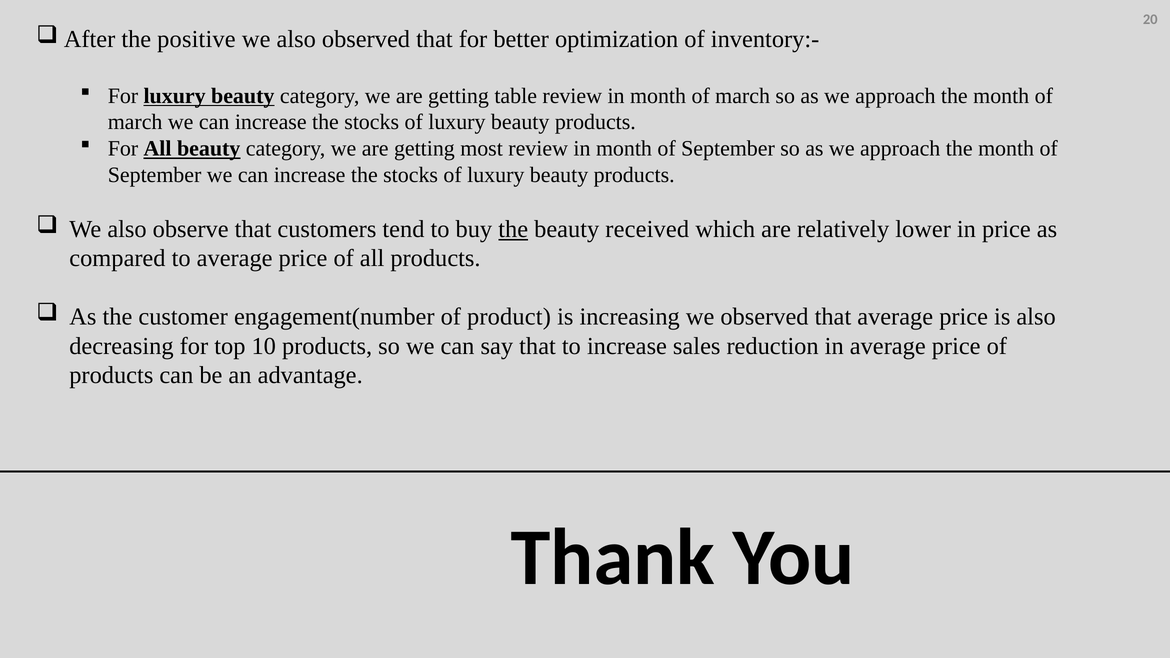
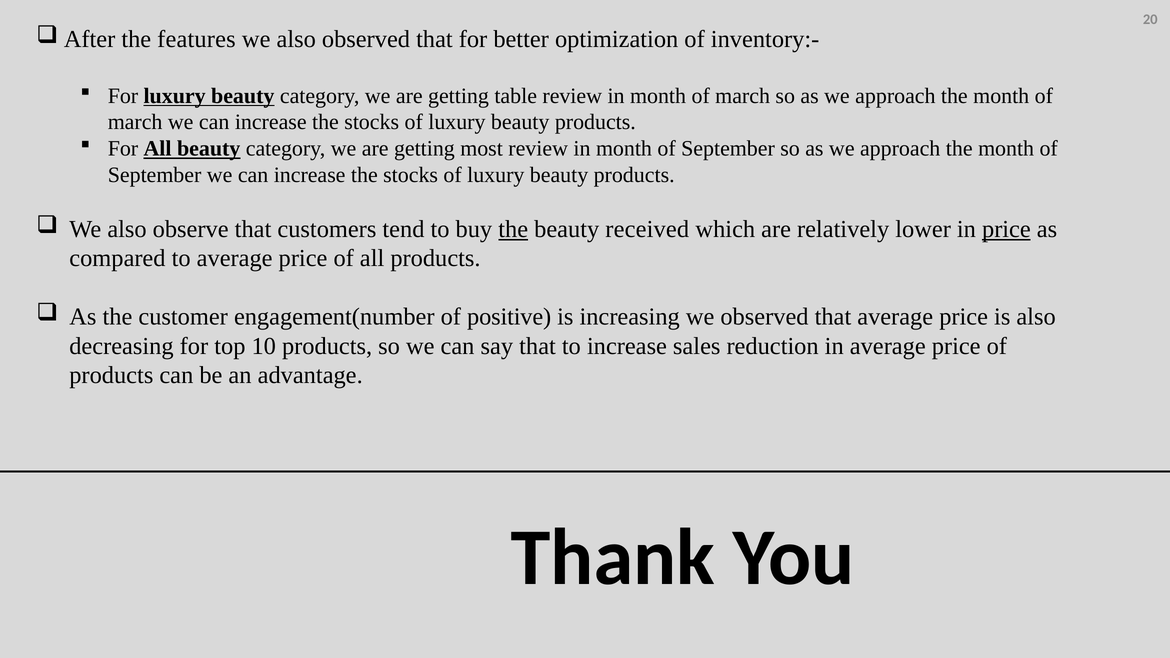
positive: positive -> features
price at (1006, 229) underline: none -> present
product: product -> positive
